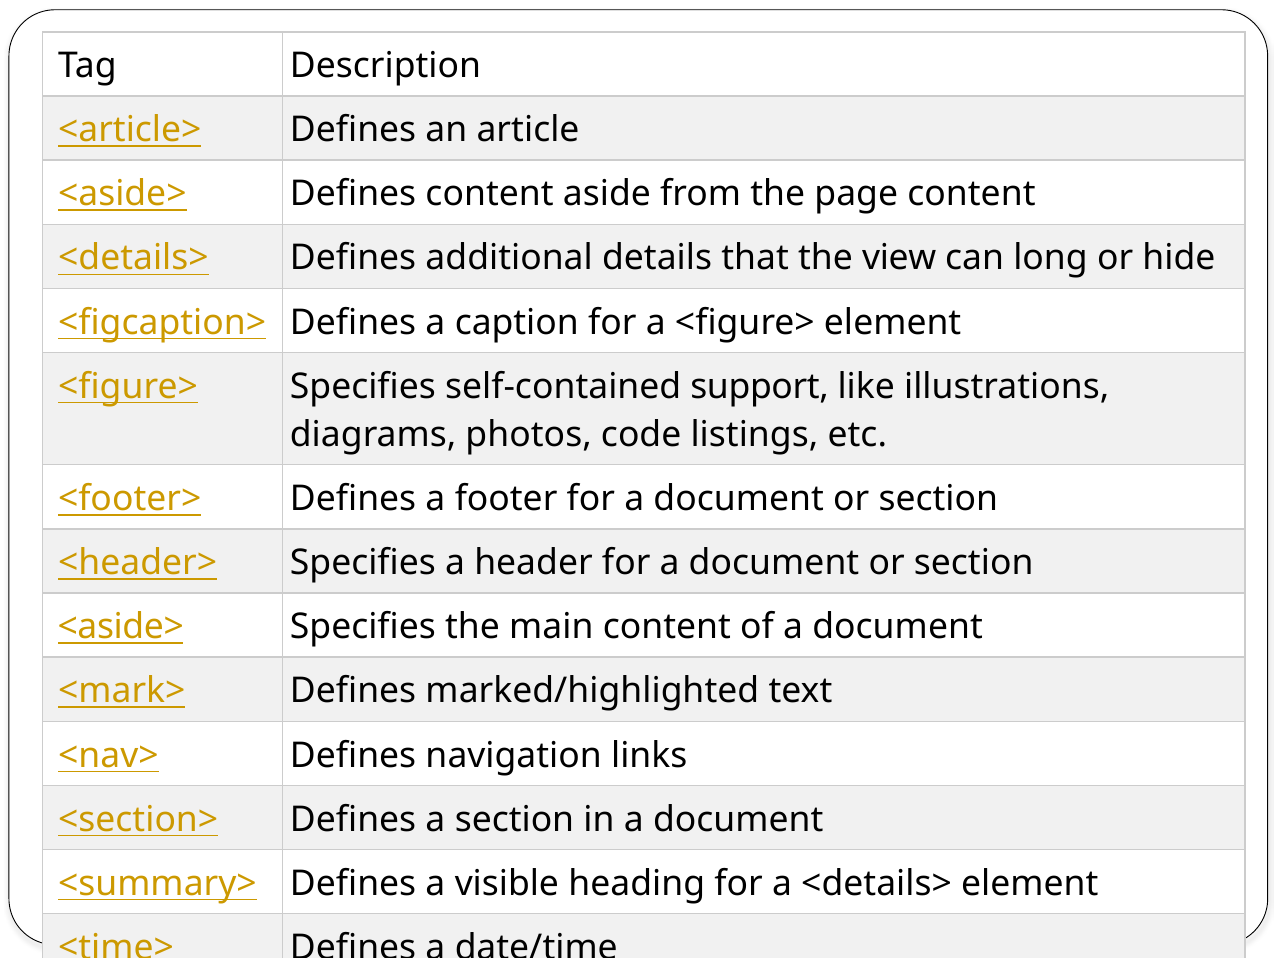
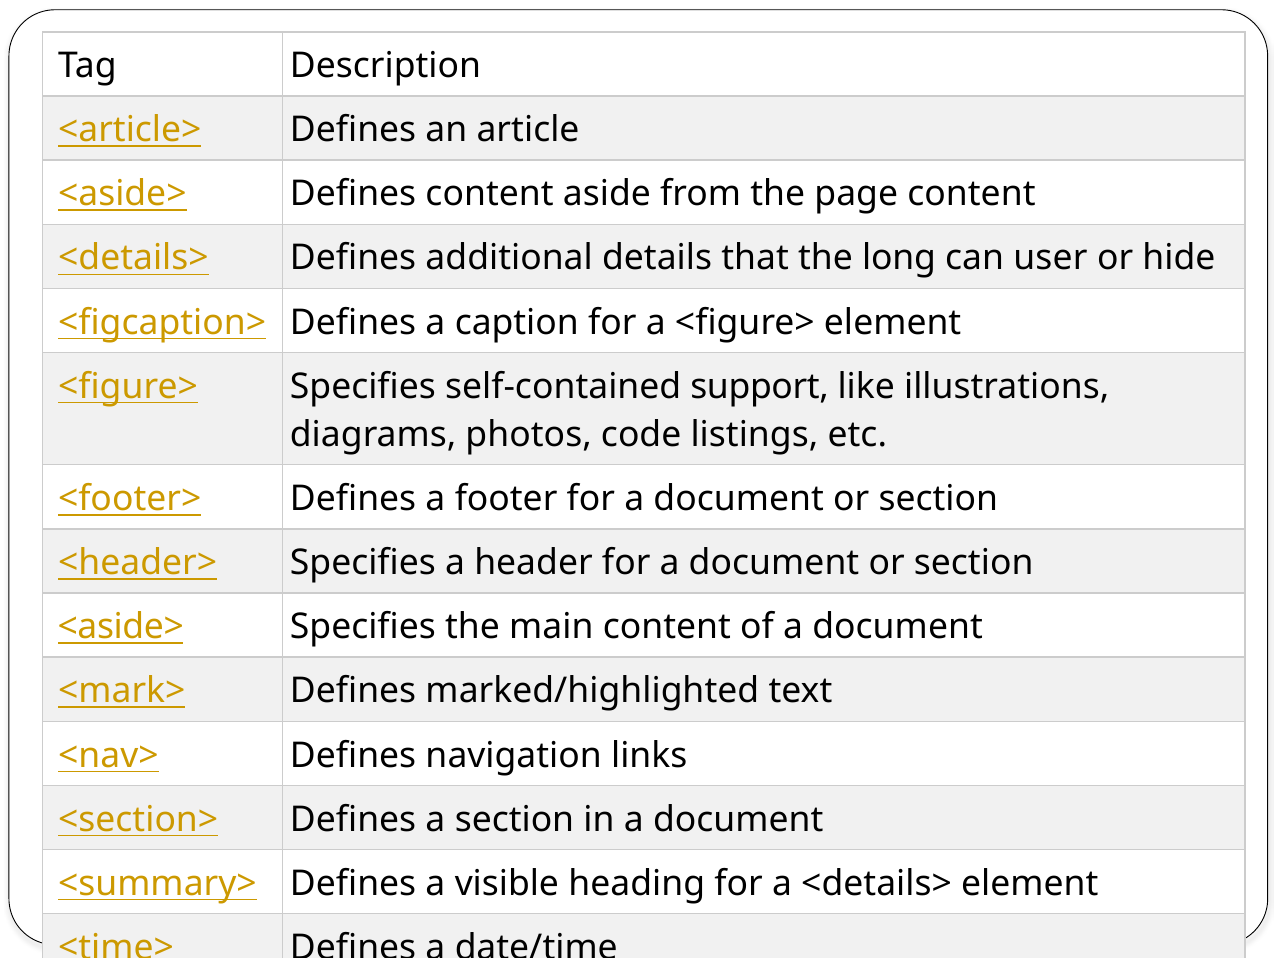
view: view -> long
long: long -> user
